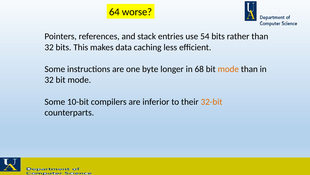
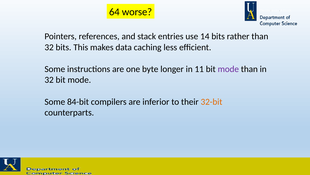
54: 54 -> 14
68: 68 -> 11
mode at (228, 69) colour: orange -> purple
10-bit: 10-bit -> 84-bit
